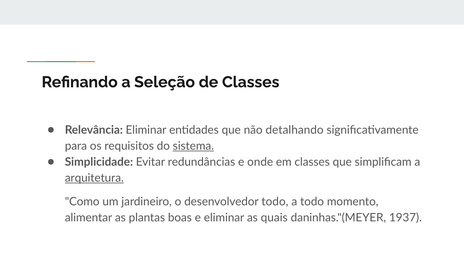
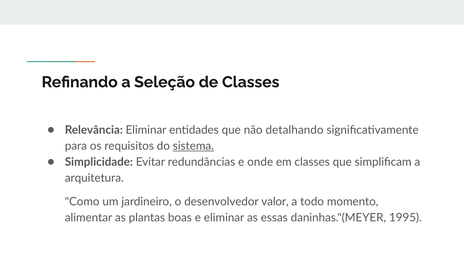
arquitetura underline: present -> none
desenvolvedor todo: todo -> valor
quais: quais -> essas
1937: 1937 -> 1995
